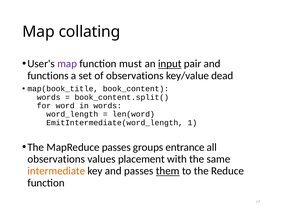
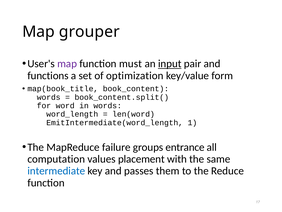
collating: collating -> grouper
of observations: observations -> optimization
dead: dead -> form
MapReduce passes: passes -> failure
observations at (56, 159): observations -> computation
intermediate colour: orange -> blue
them underline: present -> none
